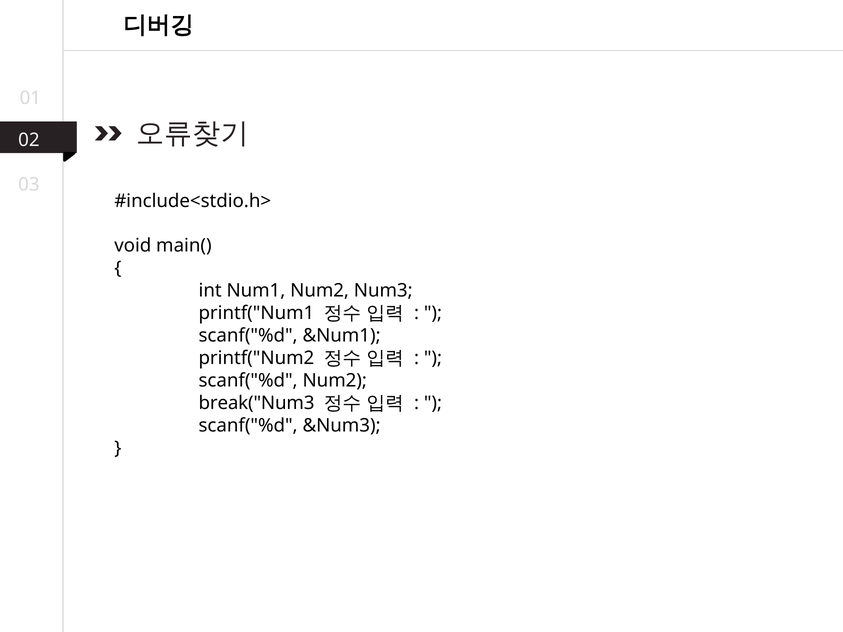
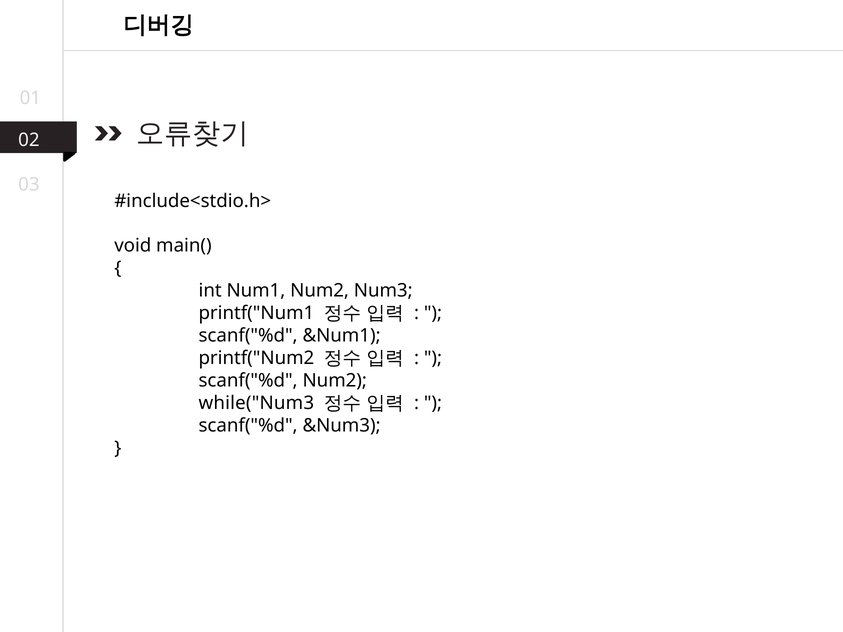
break("Num3: break("Num3 -> while("Num3
